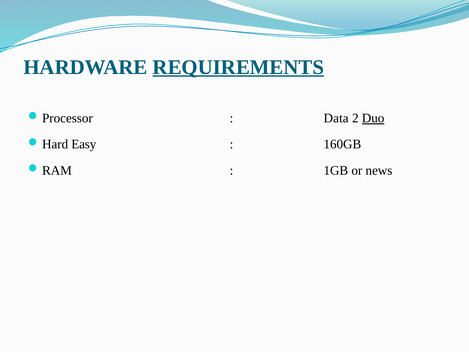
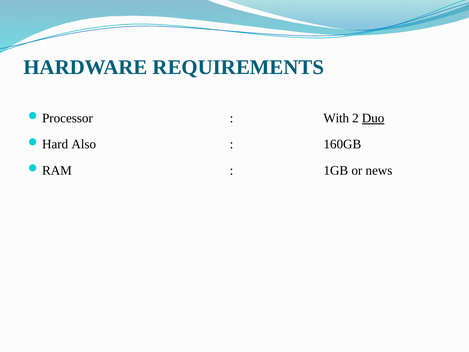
REQUIREMENTS underline: present -> none
Data: Data -> With
Easy: Easy -> Also
